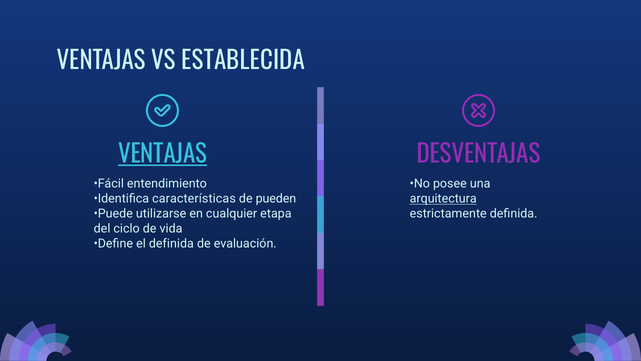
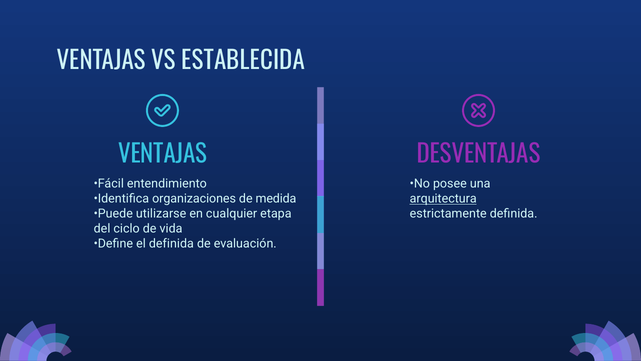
VENTAJAS at (163, 154) underline: present -> none
características: características -> organizaciones
pueden: pueden -> medida
